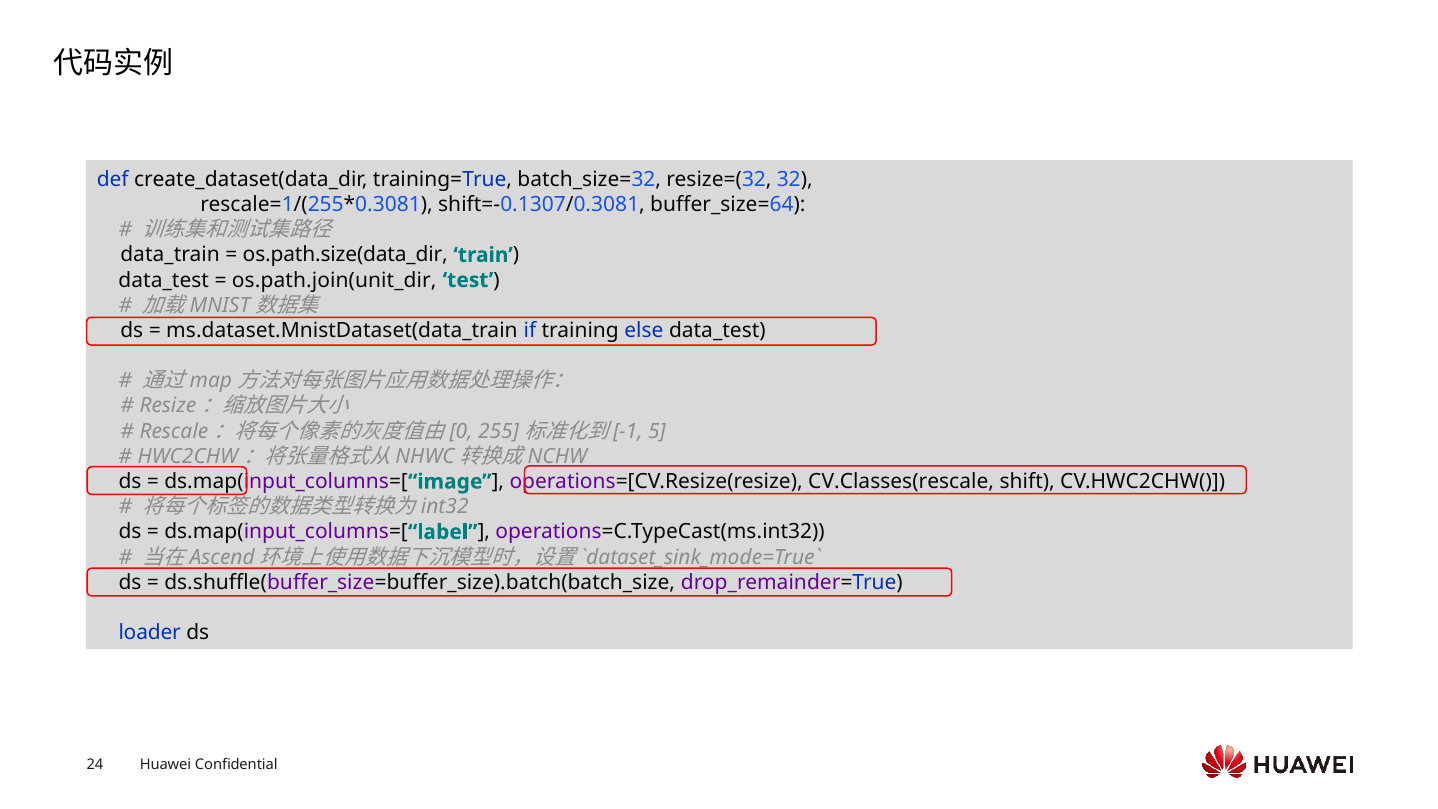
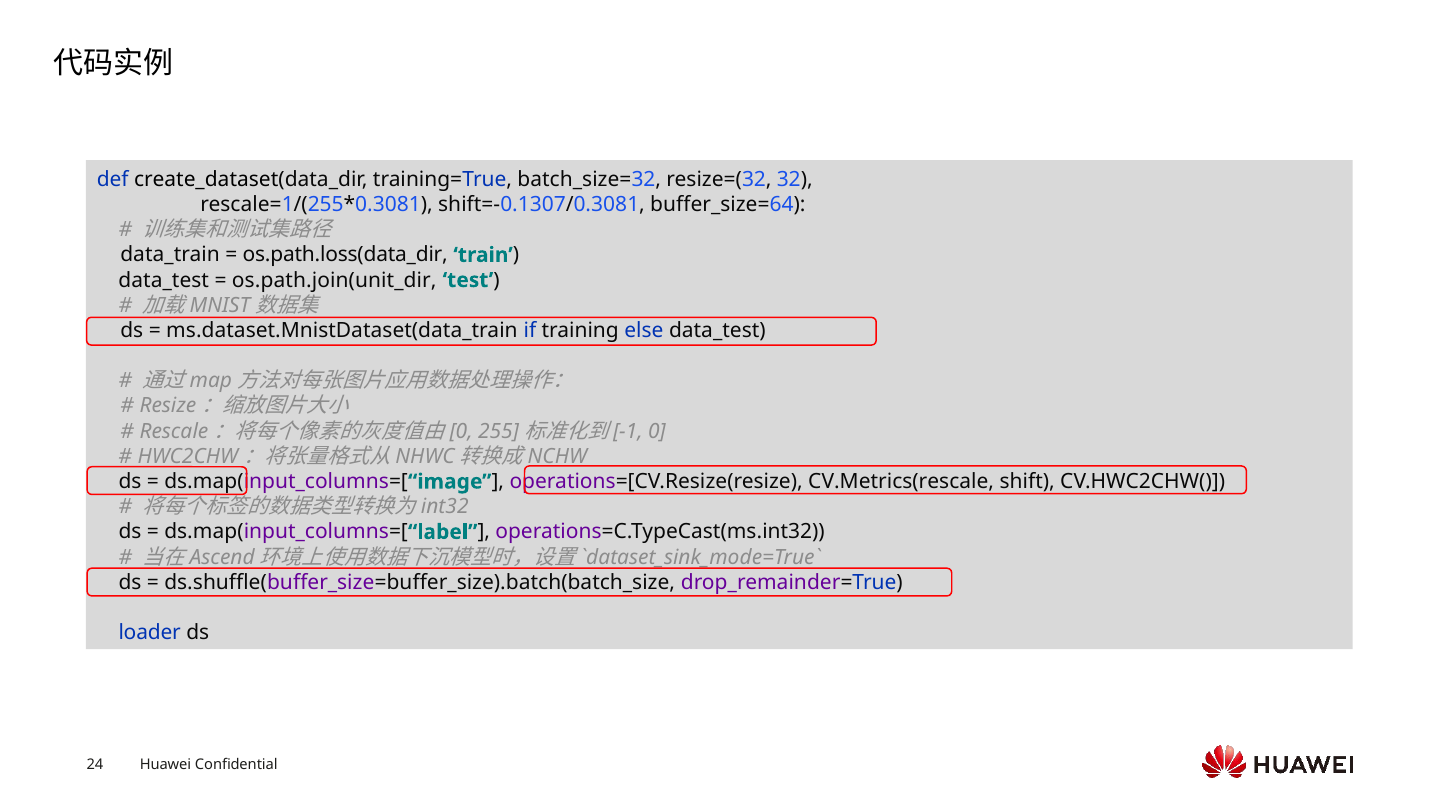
os.path.size(data_dir: os.path.size(data_dir -> os.path.loss(data_dir
5: 5 -> 0
CV.Classes(rescale: CV.Classes(rescale -> CV.Metrics(rescale
